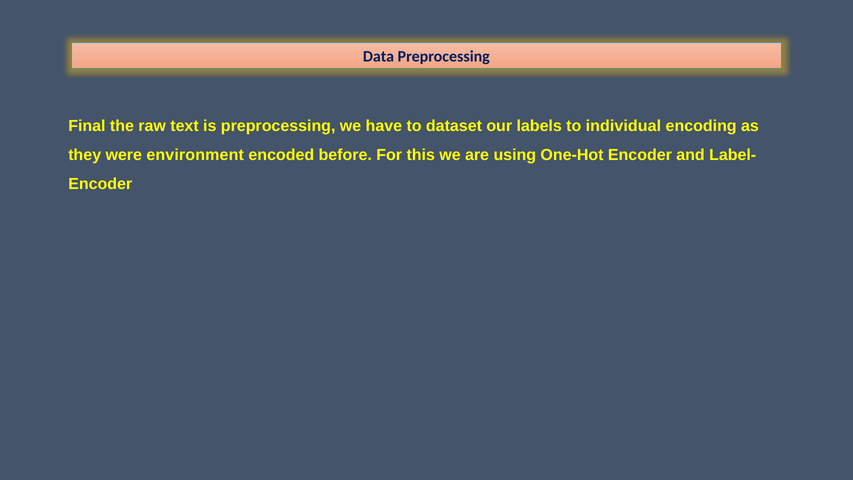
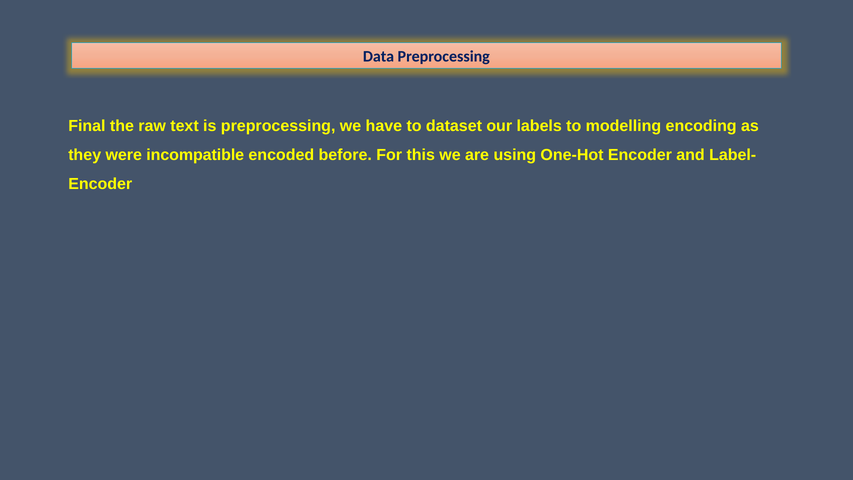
individual: individual -> modelling
environment: environment -> incompatible
